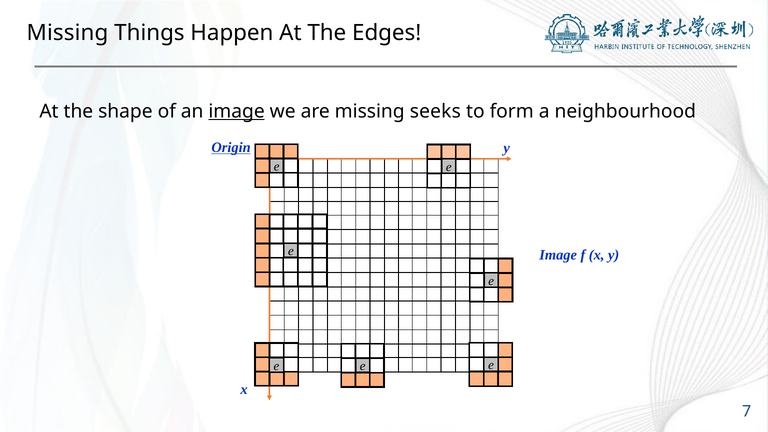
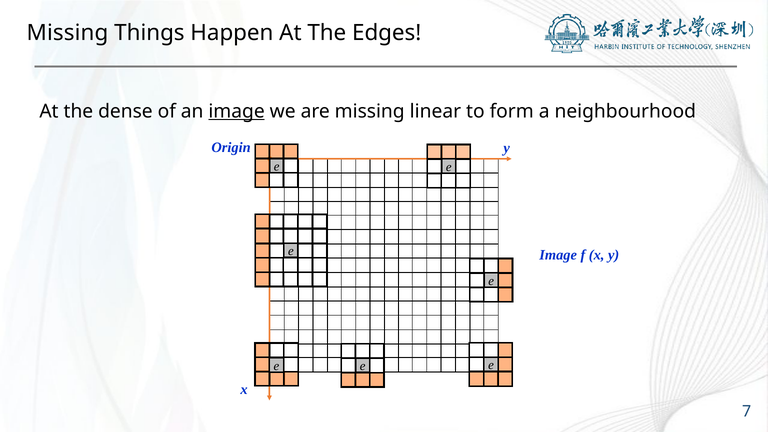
shape: shape -> dense
seeks: seeks -> linear
Origin underline: present -> none
